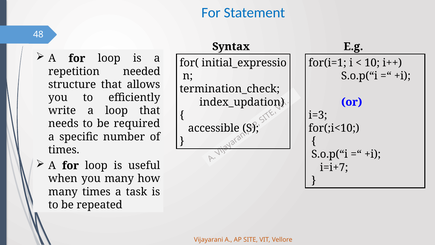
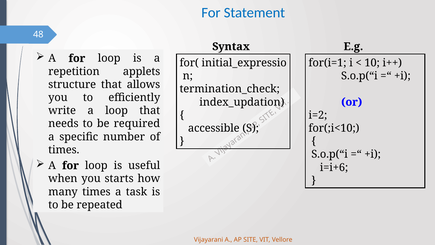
needed: needed -> applets
i=3: i=3 -> i=2
i=i+7: i=i+7 -> i=i+6
you many: many -> starts
